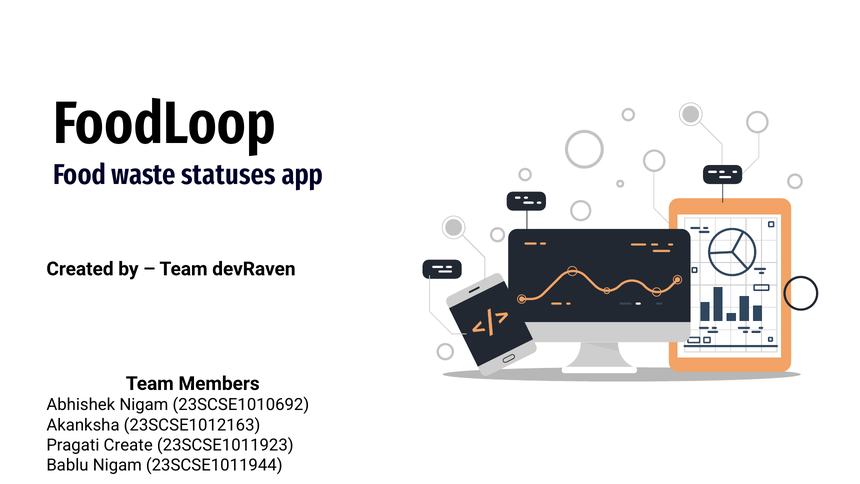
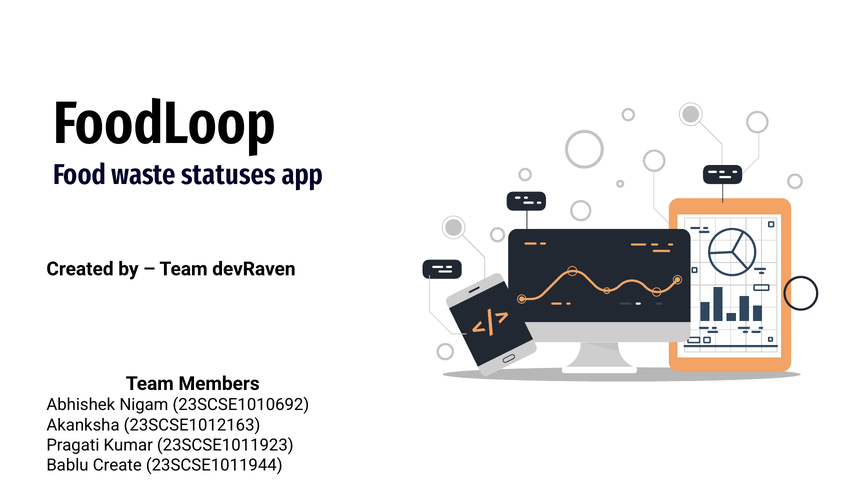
Create: Create -> Kumar
Bablu Nigam: Nigam -> Create
